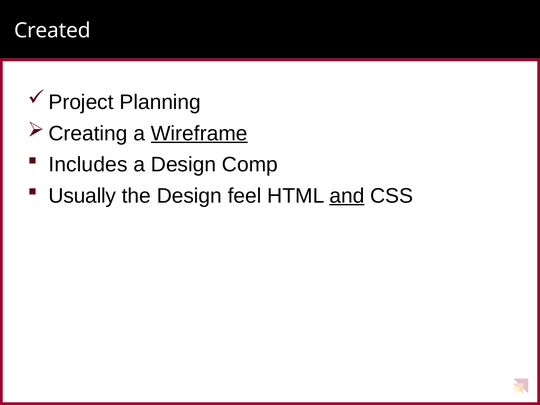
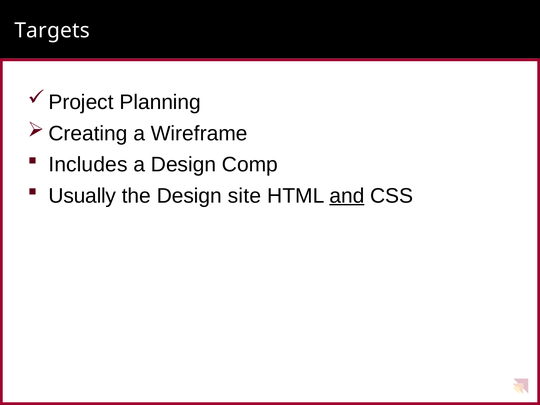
Created: Created -> Targets
Wireframe underline: present -> none
feel: feel -> site
